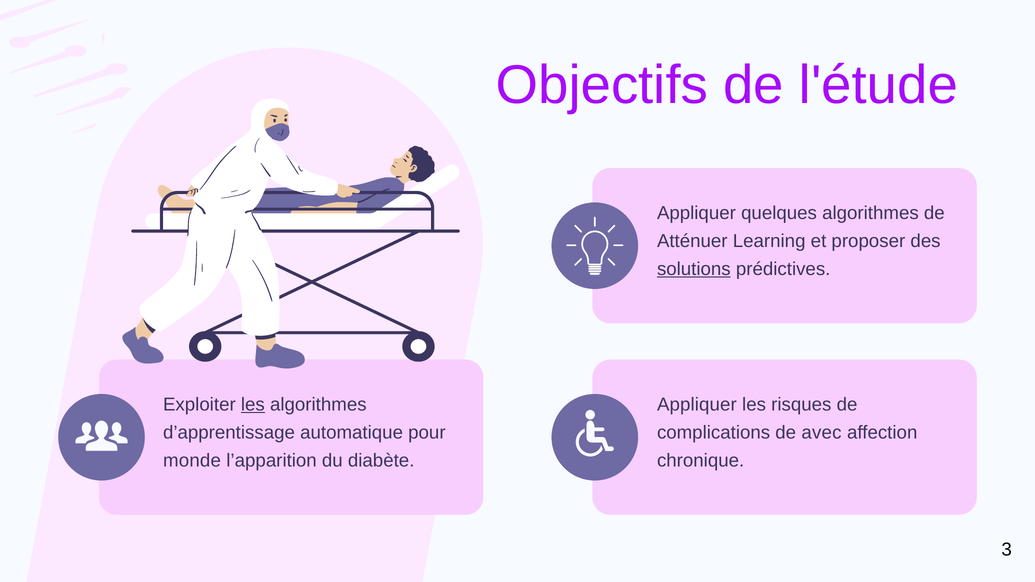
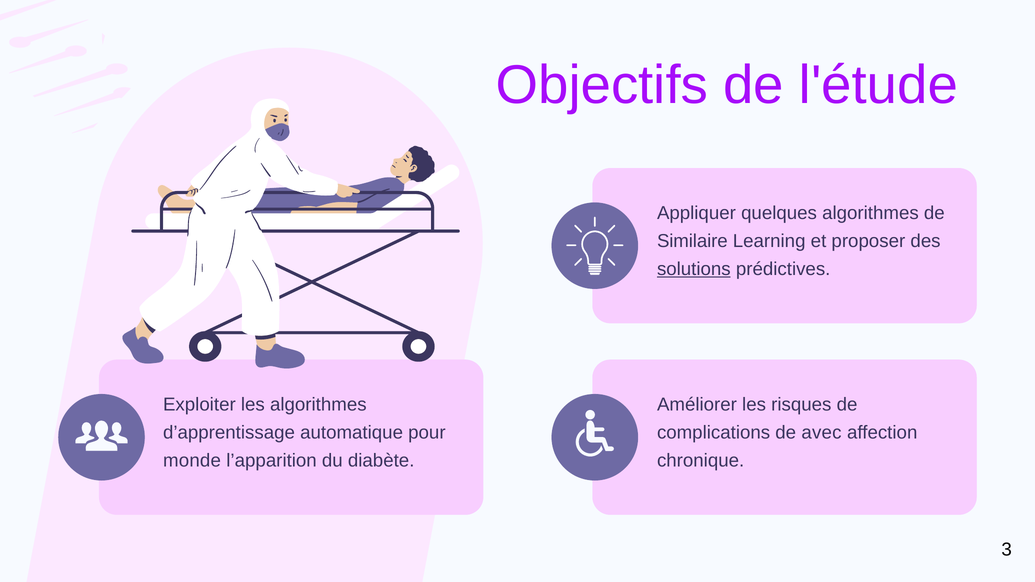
Atténuer: Atténuer -> Similaire
les at (253, 405) underline: present -> none
Appliquer at (697, 405): Appliquer -> Améliorer
